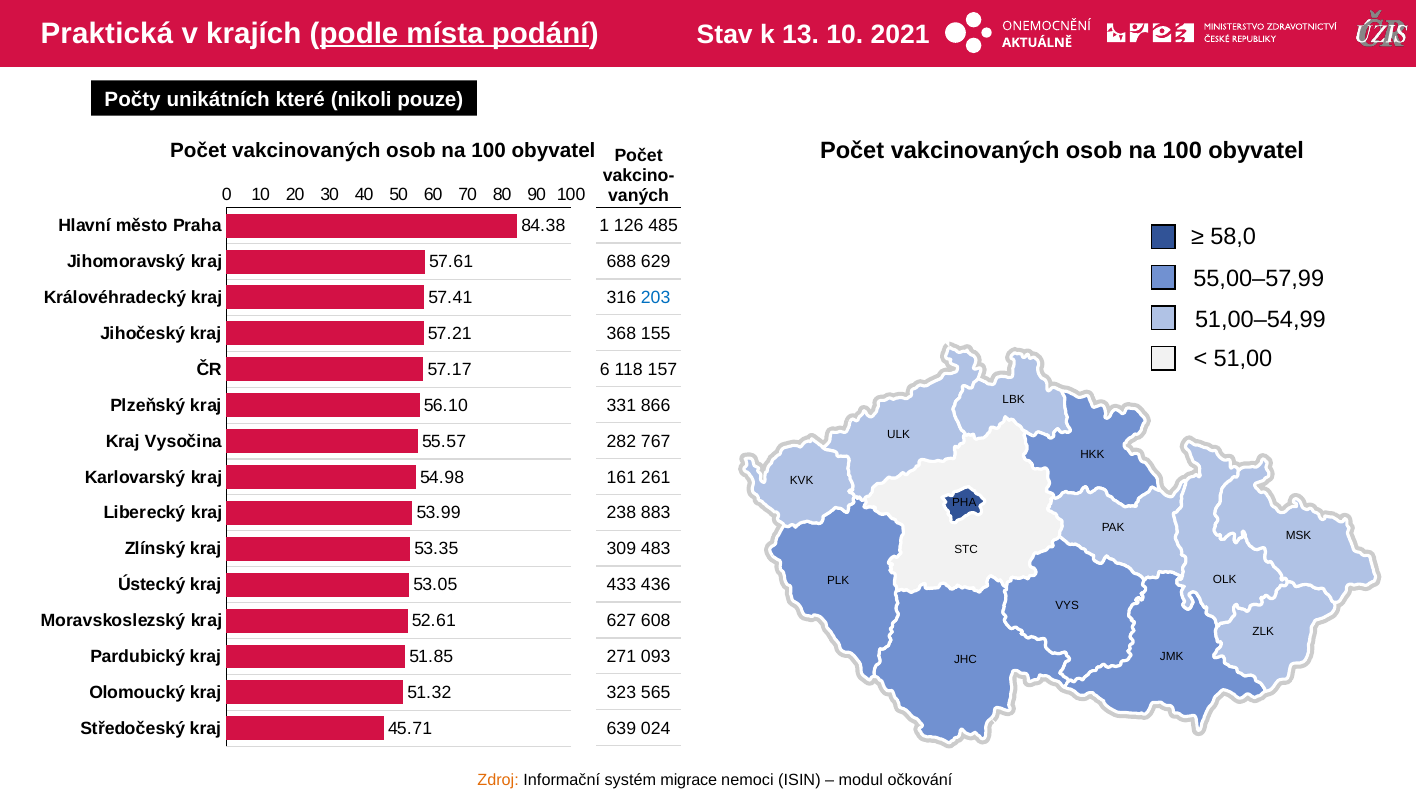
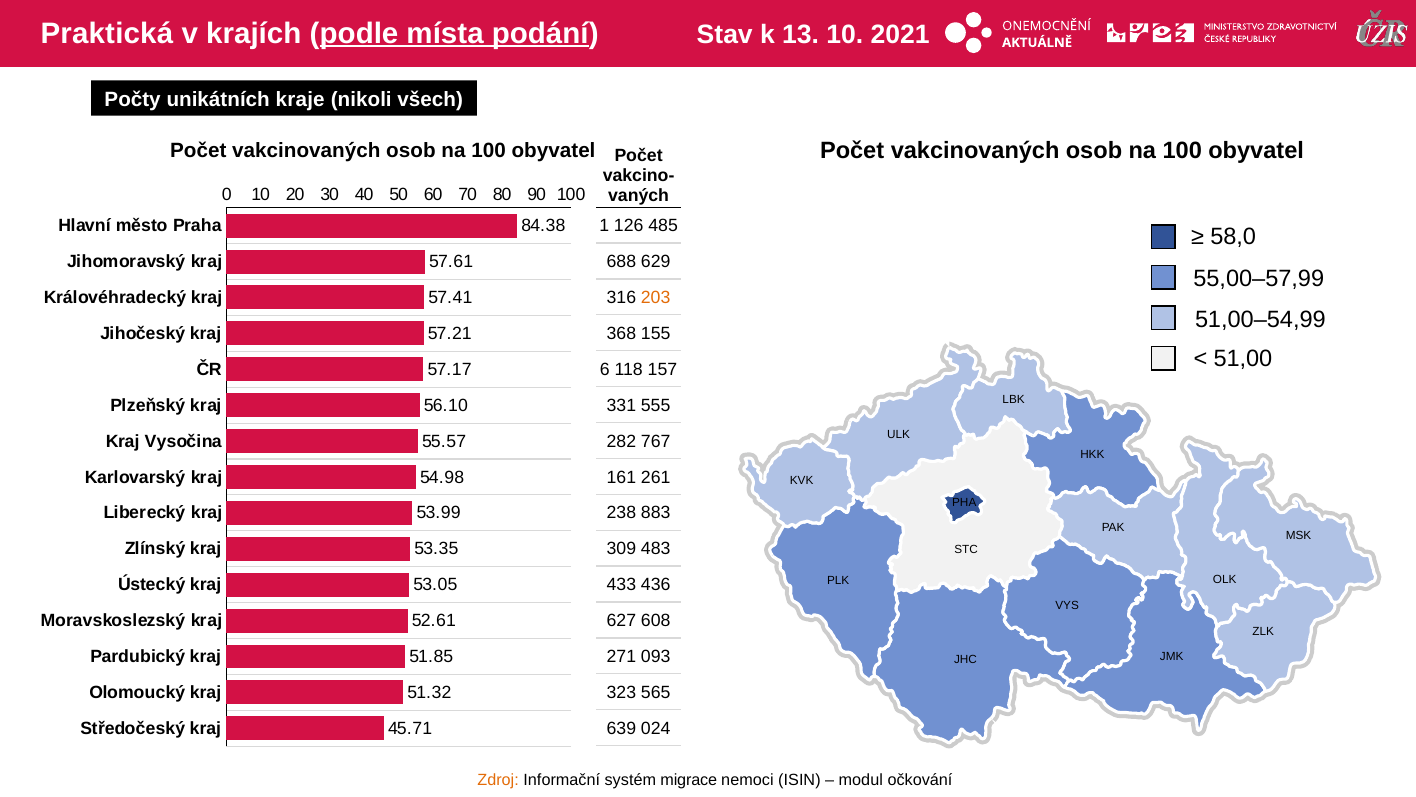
které: které -> kraje
pouze: pouze -> všech
203 colour: blue -> orange
866: 866 -> 555
